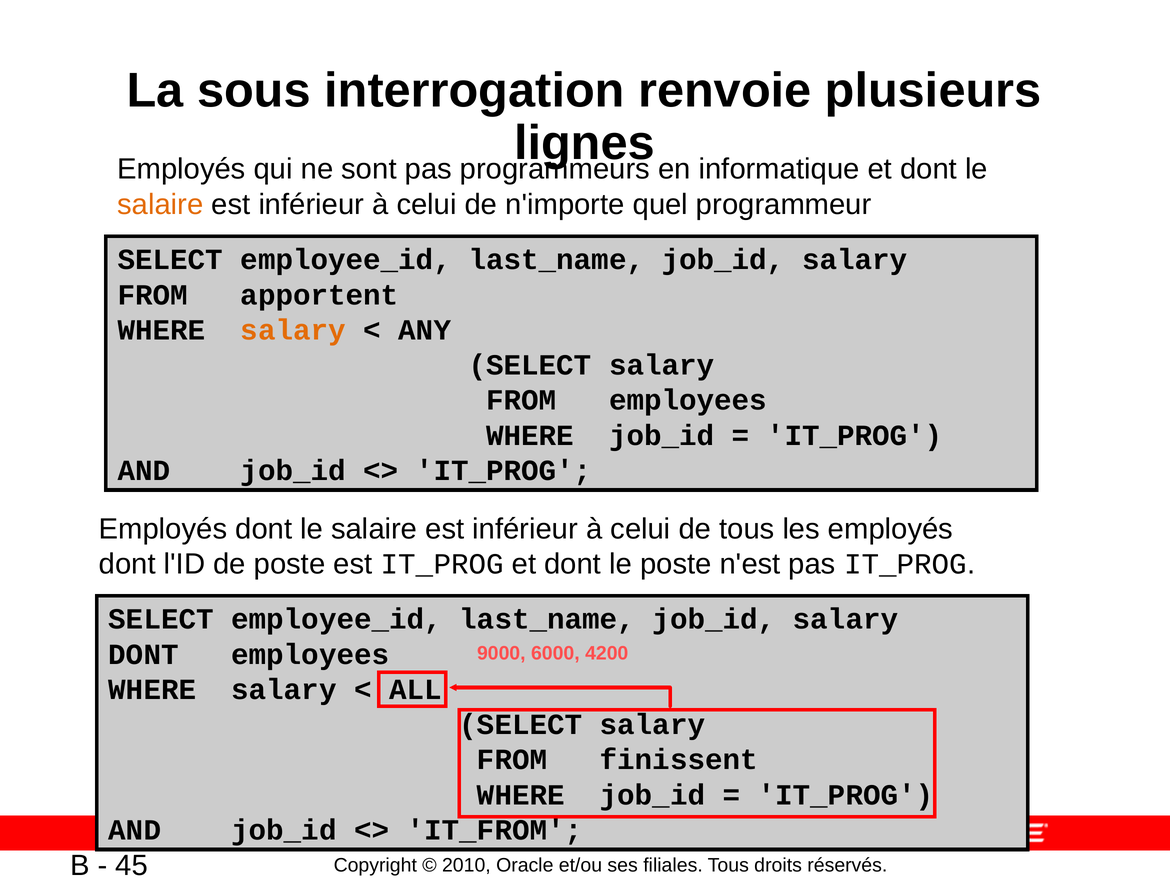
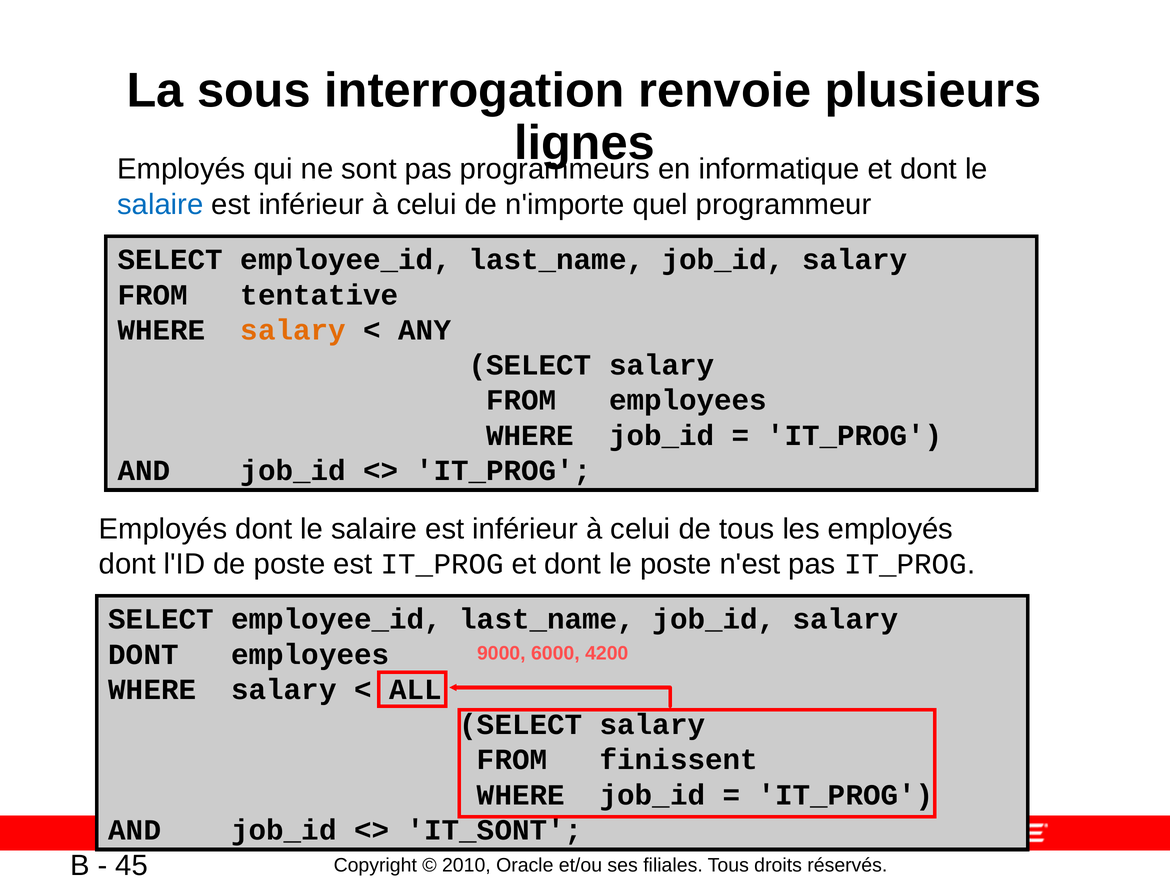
salaire at (160, 204) colour: orange -> blue
apportent: apportent -> tentative
IT_FROM: IT_FROM -> IT_SONT
